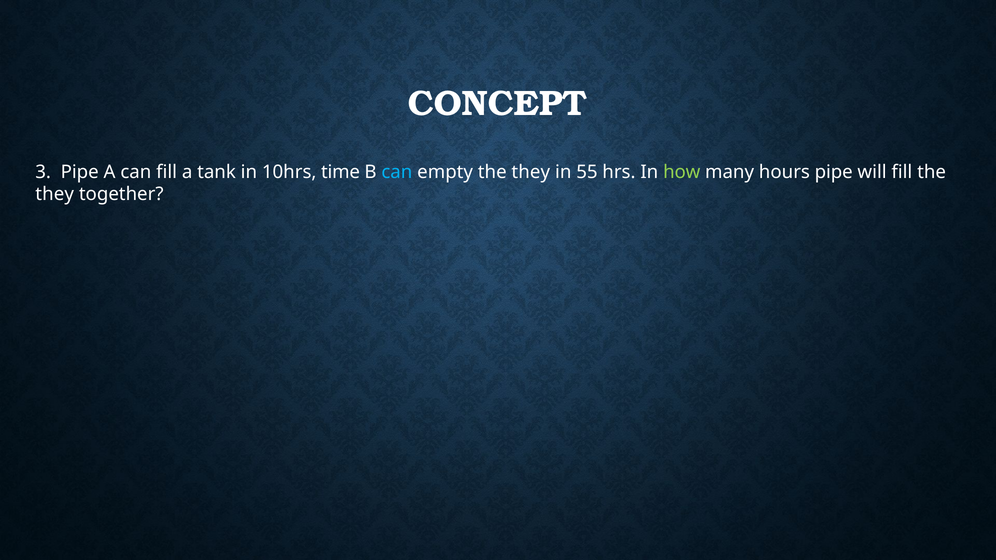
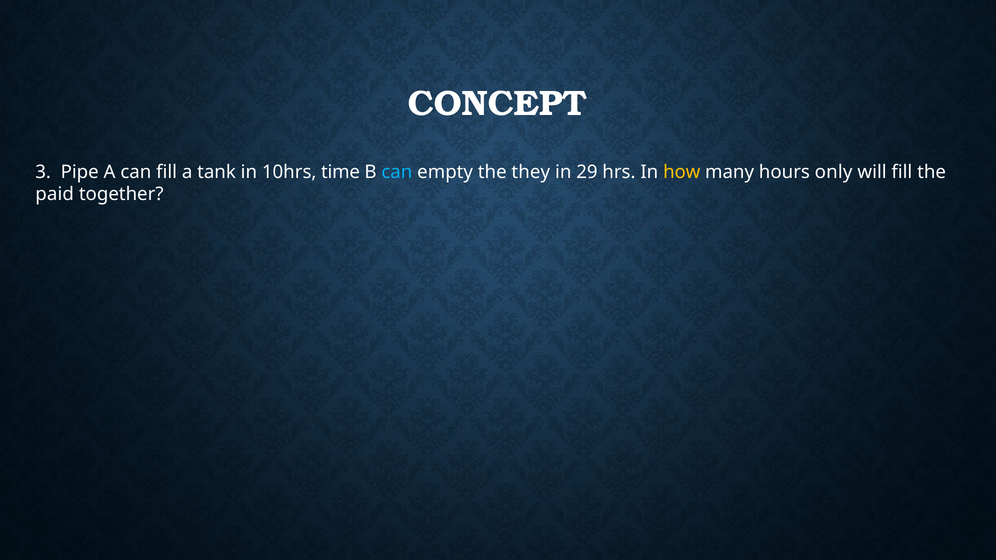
55: 55 -> 29
how colour: light green -> yellow
hours pipe: pipe -> only
they at (55, 194): they -> paid
